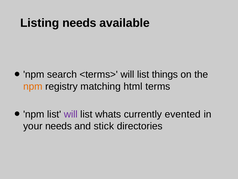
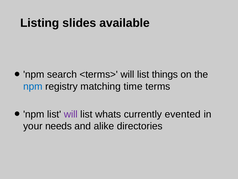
Listing needs: needs -> slides
npm at (33, 86) colour: orange -> blue
html: html -> time
stick: stick -> alike
